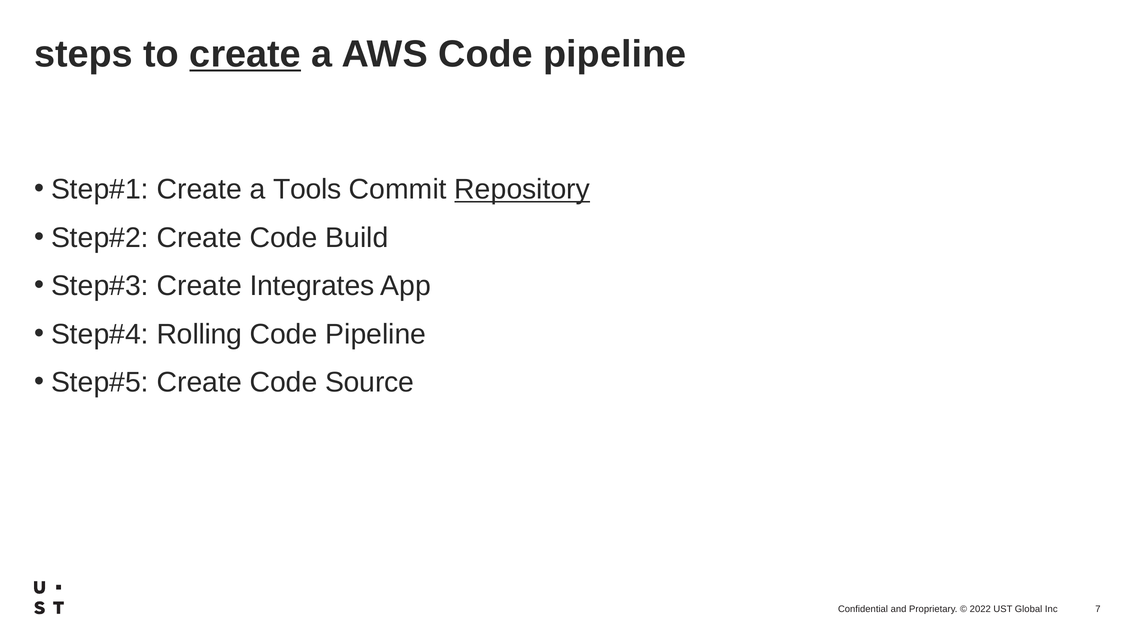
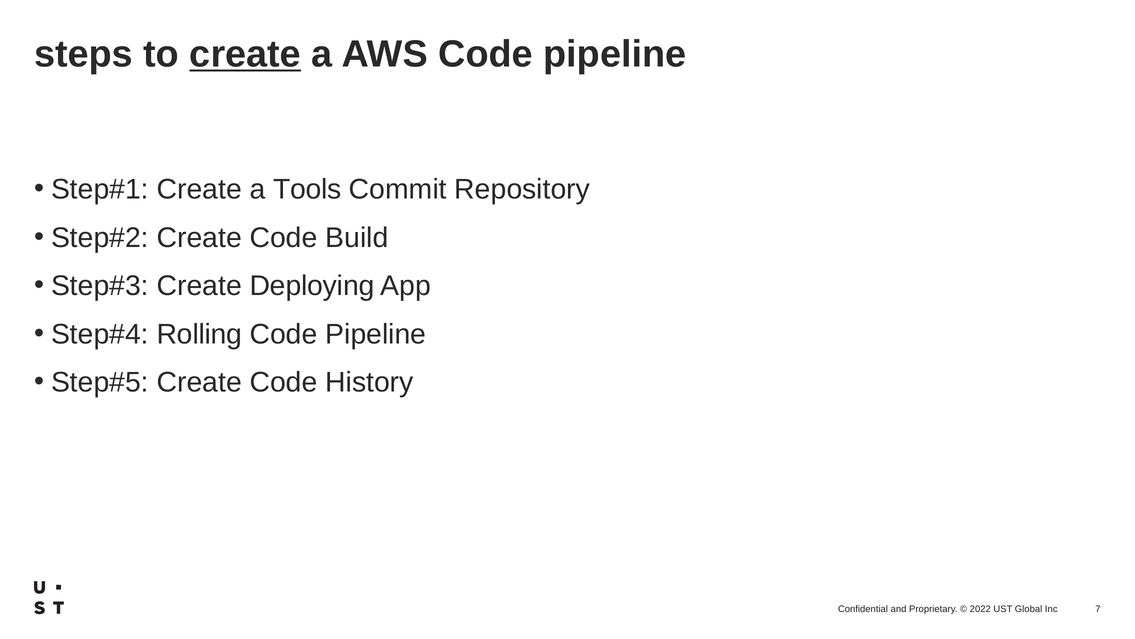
Repository underline: present -> none
Integrates: Integrates -> Deploying
Source: Source -> History
